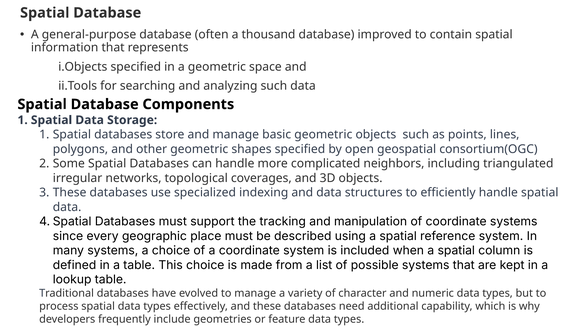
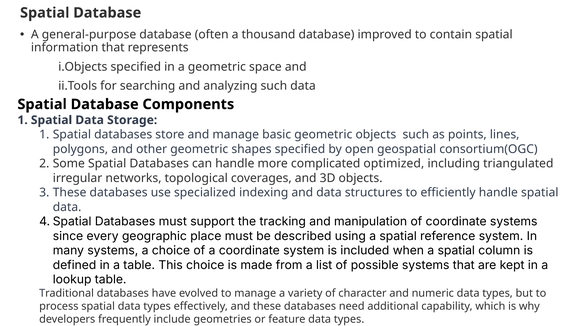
neighbors: neighbors -> optimized
